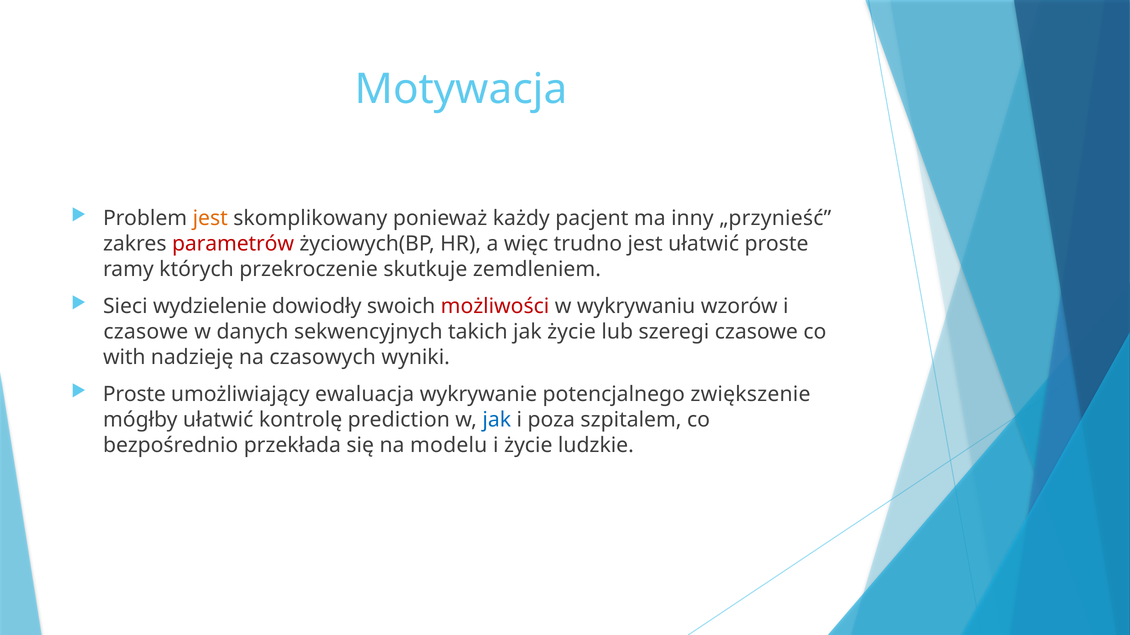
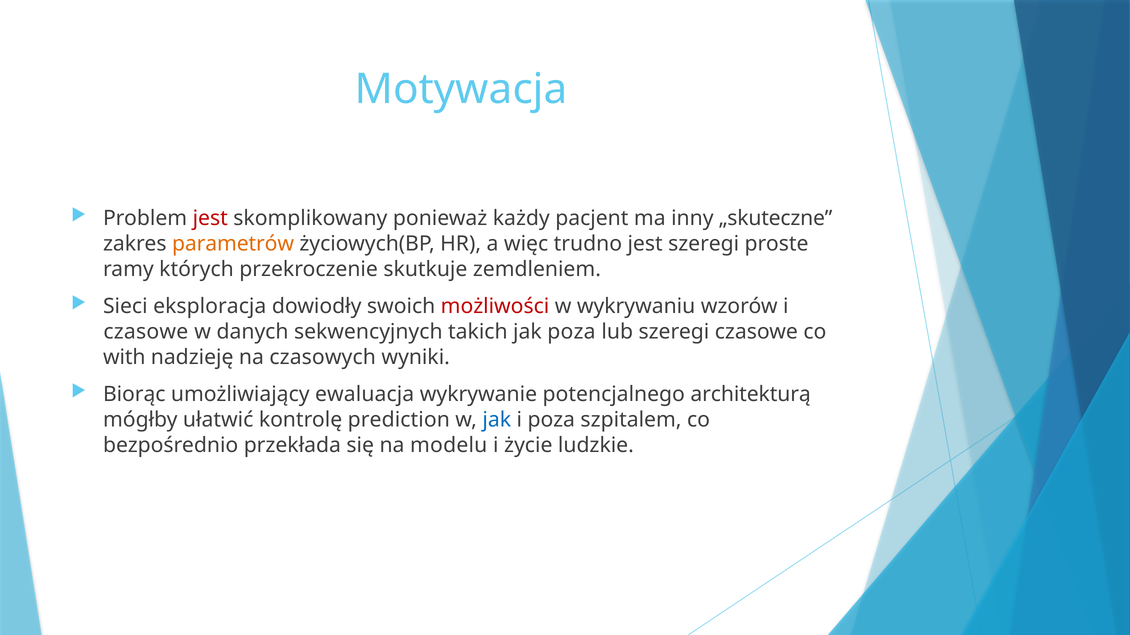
jest at (210, 219) colour: orange -> red
„przynieść: „przynieść -> „skuteczne
parametrów colour: red -> orange
jest ułatwić: ułatwić -> szeregi
wydzielenie: wydzielenie -> eksploracja
jak życie: życie -> poza
Proste at (134, 395): Proste -> Biorąc
zwiększenie: zwiększenie -> architekturą
